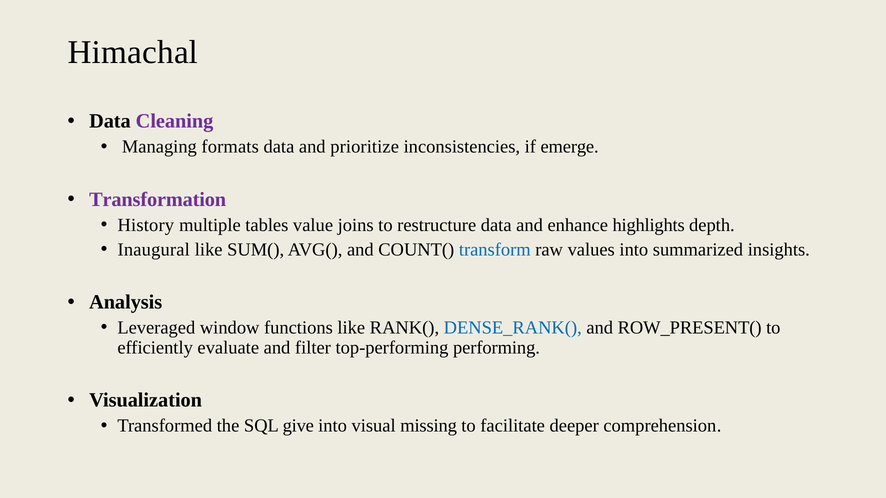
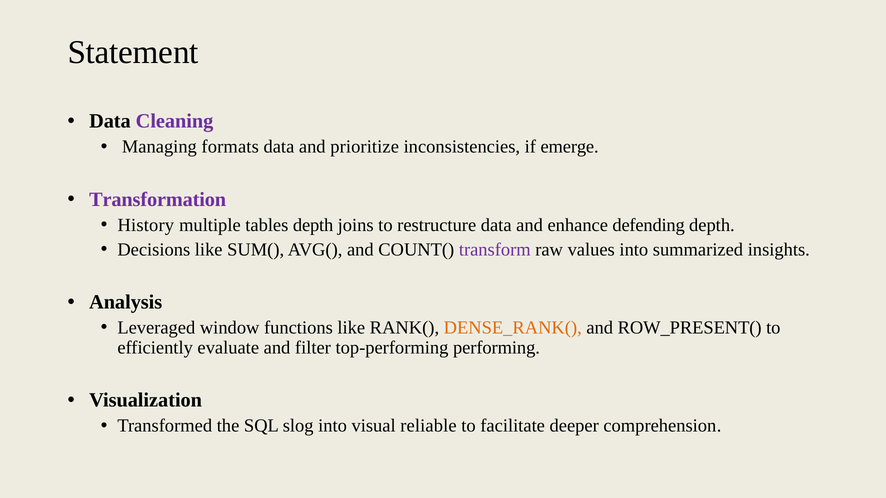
Himachal: Himachal -> Statement
tables value: value -> depth
highlights: highlights -> defending
Inaugural: Inaugural -> Decisions
transform colour: blue -> purple
DENSE_RANK( colour: blue -> orange
give: give -> slog
missing: missing -> reliable
